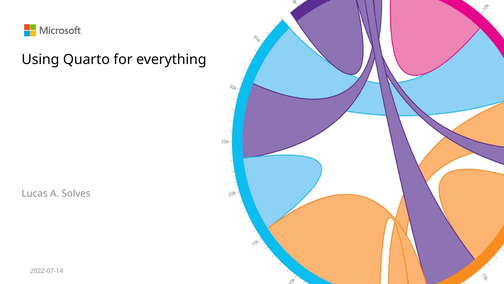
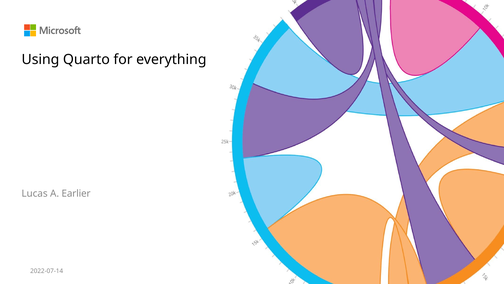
Solves: Solves -> Earlier
